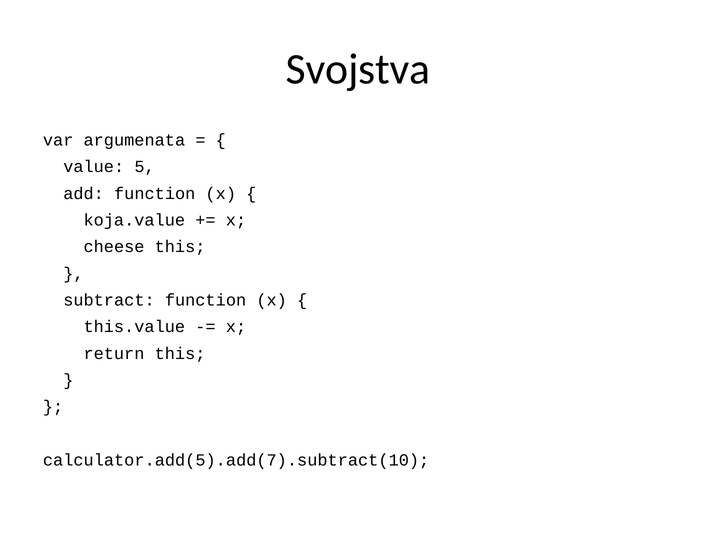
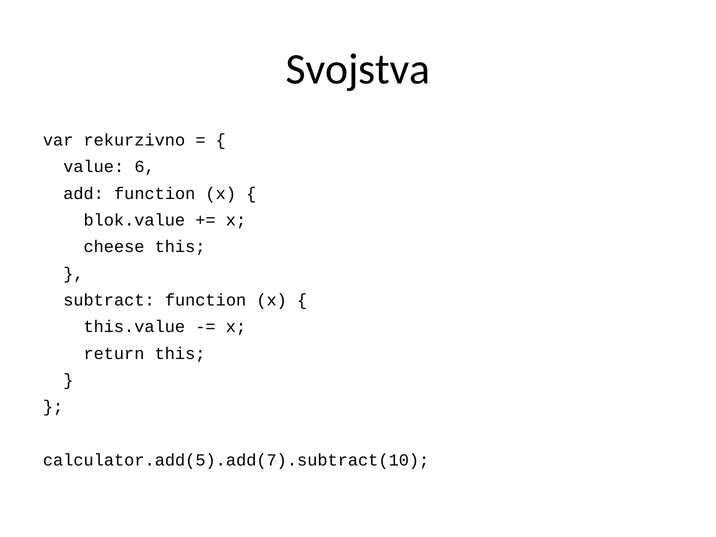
argumenata: argumenata -> rekurzivno
5: 5 -> 6
koja.value: koja.value -> blok.value
